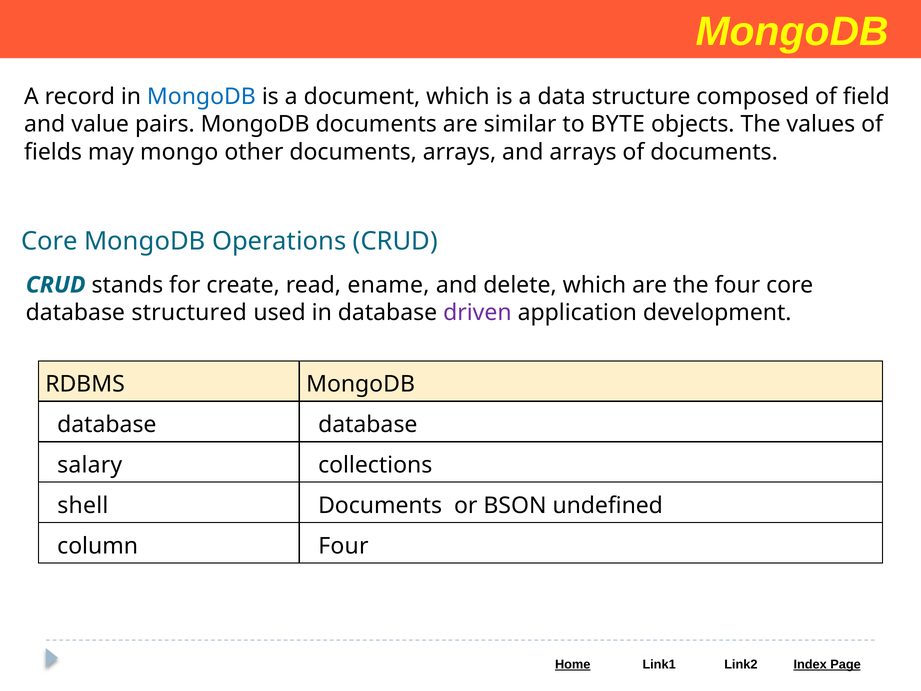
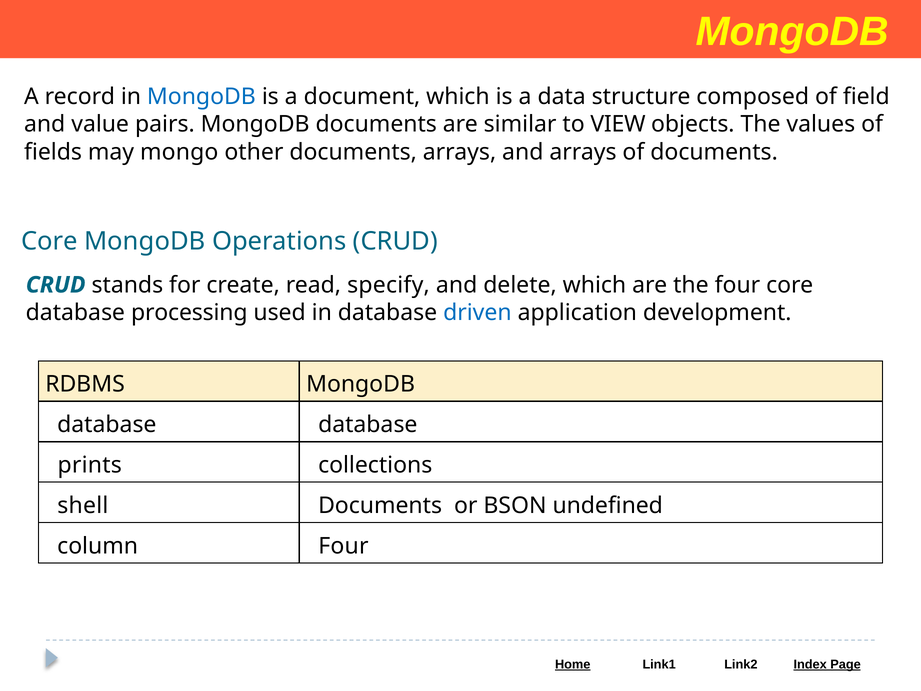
BYTE: BYTE -> VIEW
ename: ename -> specify
structured: structured -> processing
driven colour: purple -> blue
salary: salary -> prints
